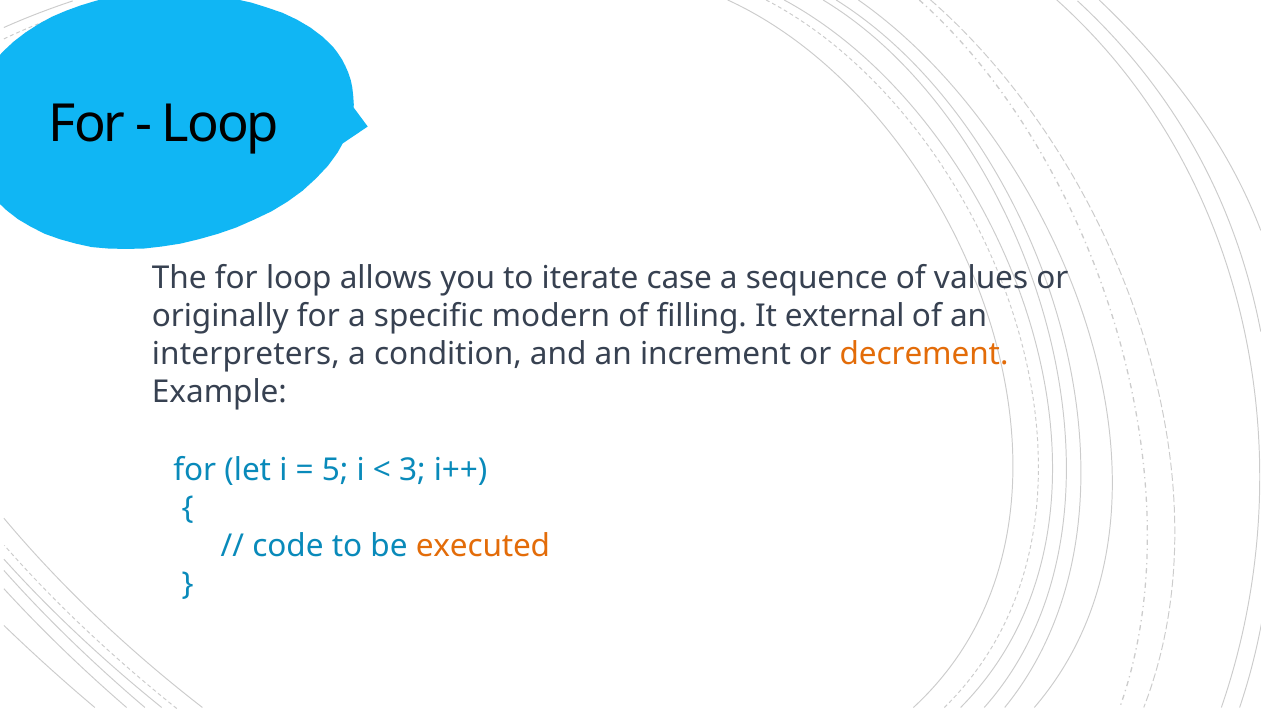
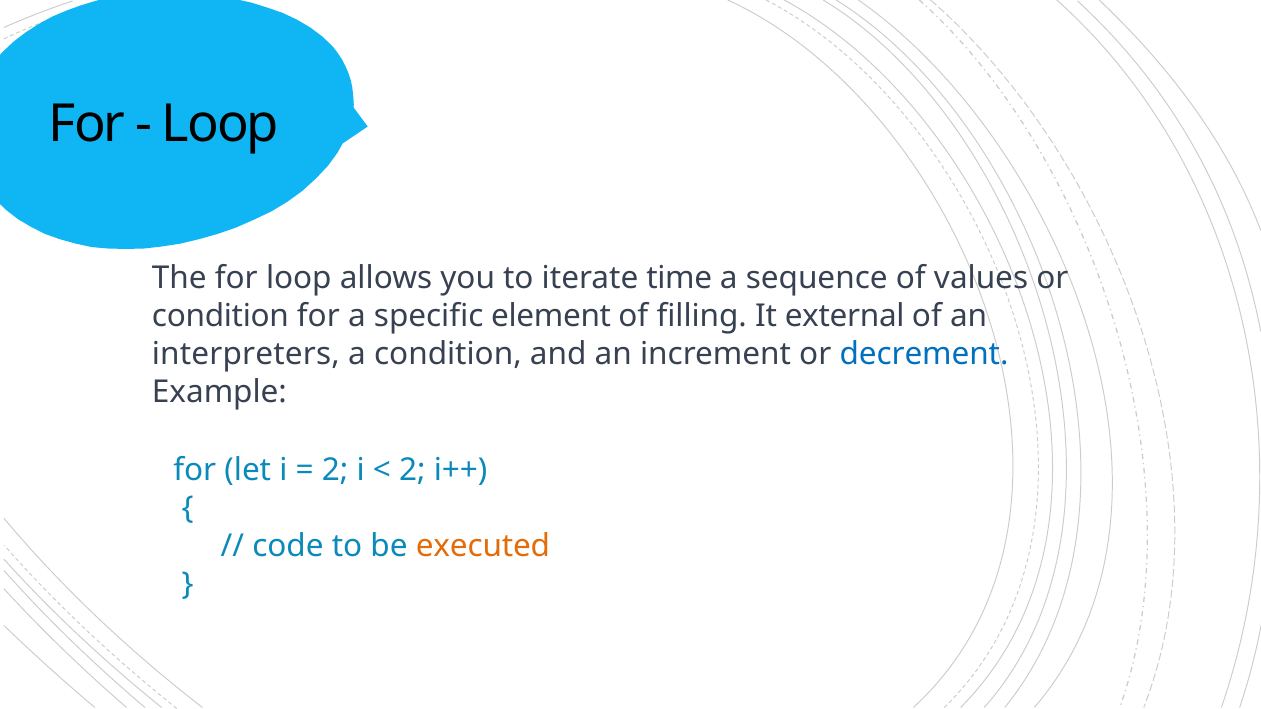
case: case -> time
originally at (220, 317): originally -> condition
modern: modern -> element
decrement colour: orange -> blue
5 at (335, 471): 5 -> 2
3 at (412, 471): 3 -> 2
